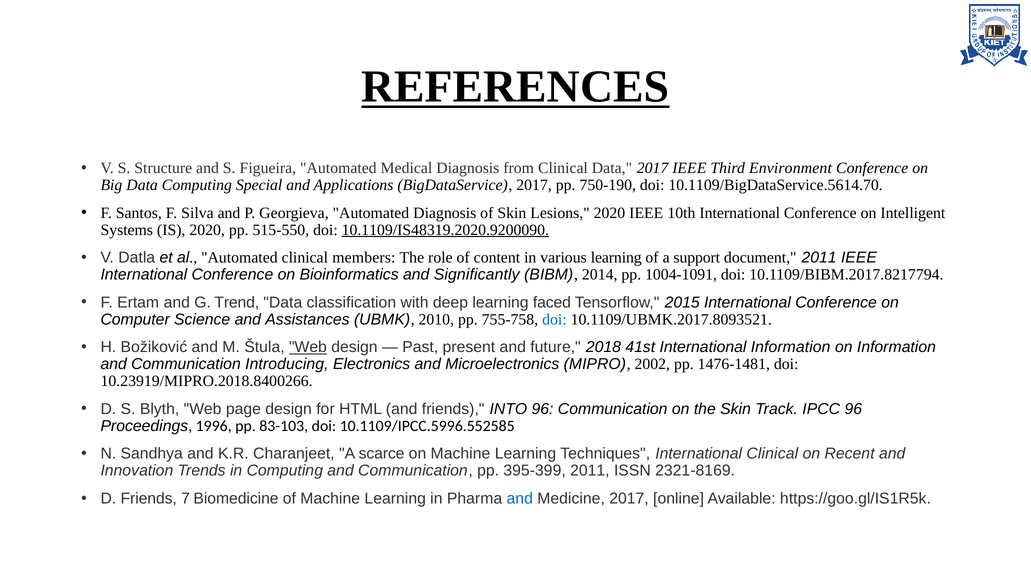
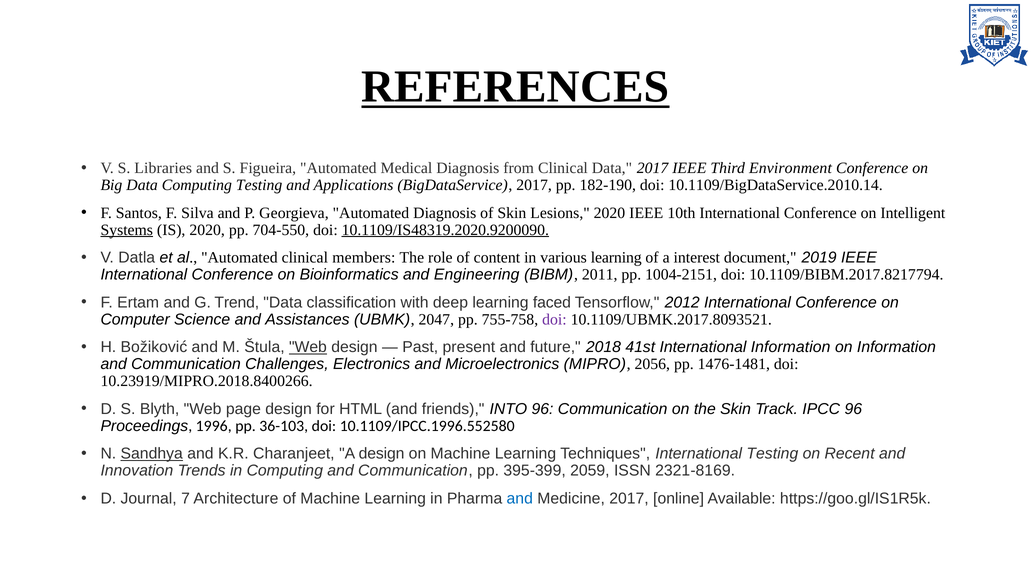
Structure: Structure -> Libraries
Computing Special: Special -> Testing
750-190: 750-190 -> 182-190
10.1109/BigDataService.5614.70: 10.1109/BigDataService.5614.70 -> 10.1109/BigDataService.2010.14
Systems underline: none -> present
515-550: 515-550 -> 704-550
support: support -> interest
document 2011: 2011 -> 2019
Significantly: Significantly -> Engineering
2014: 2014 -> 2011
1004-1091: 1004-1091 -> 1004-2151
2015: 2015 -> 2012
2010: 2010 -> 2047
doi at (554, 319) colour: blue -> purple
Introducing: Introducing -> Challenges
2002: 2002 -> 2056
83-103: 83-103 -> 36-103
10.1109/IPCC.5996.552585: 10.1109/IPCC.5996.552585 -> 10.1109/IPCC.1996.552580
Sandhya underline: none -> present
A scarce: scarce -> design
International Clinical: Clinical -> Testing
395-399 2011: 2011 -> 2059
D Friends: Friends -> Journal
Biomedicine: Biomedicine -> Architecture
